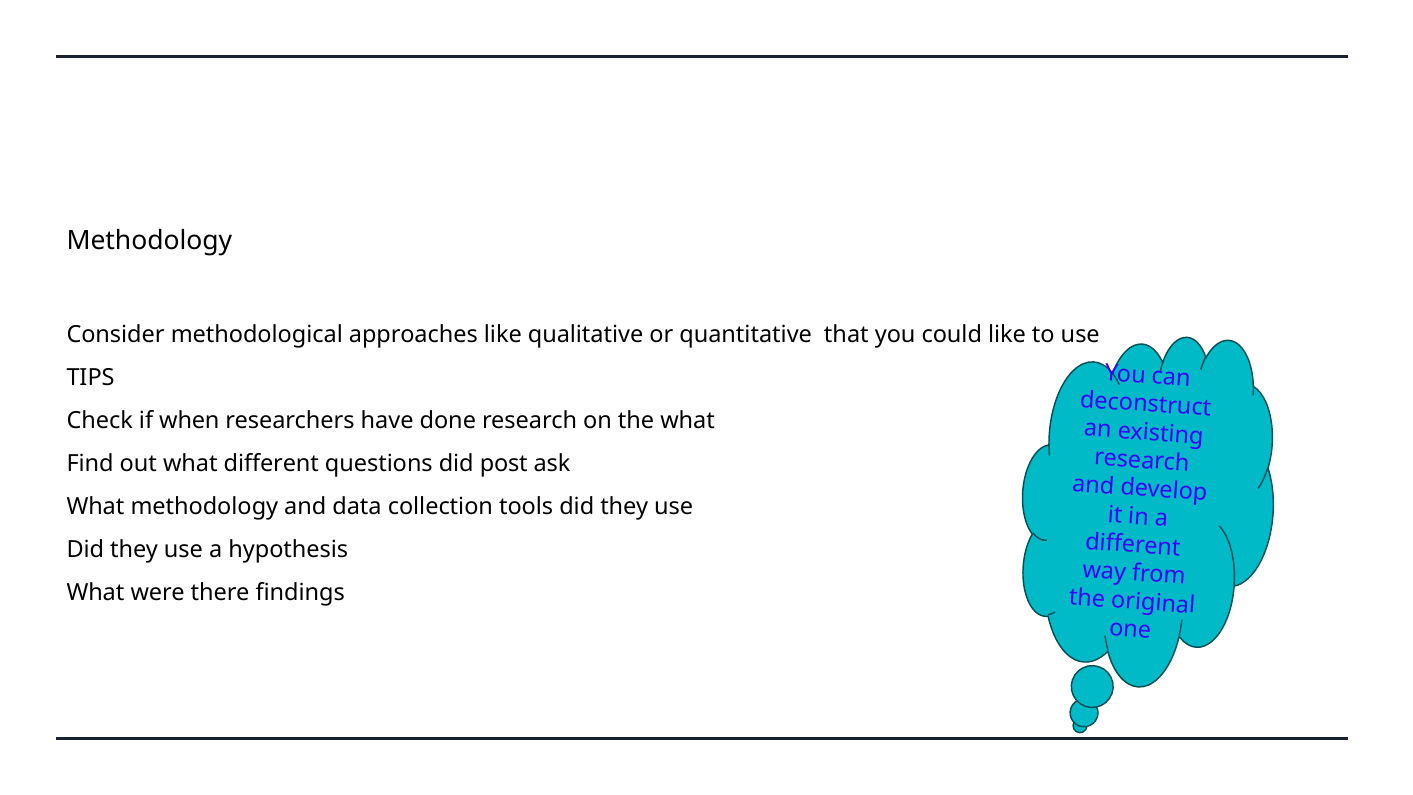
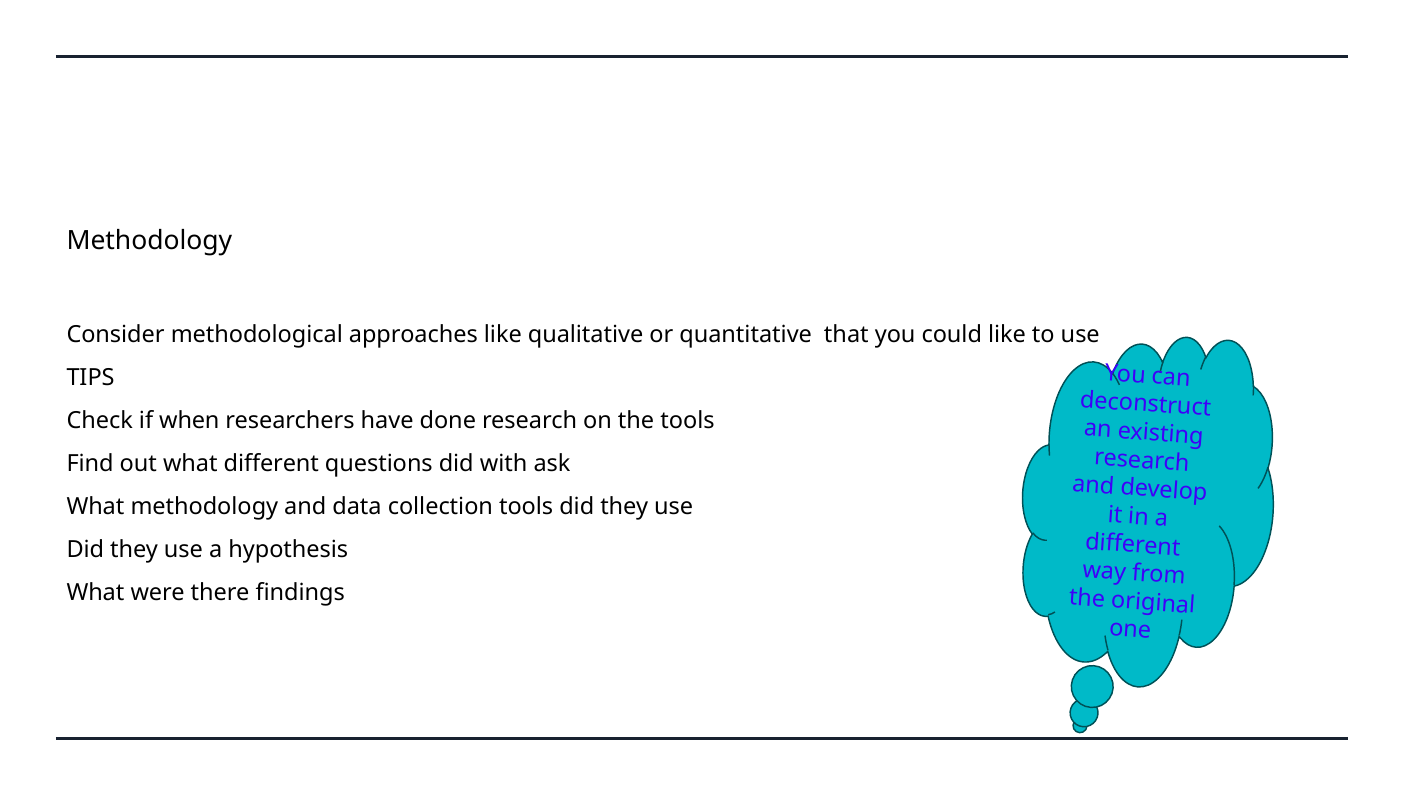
the what: what -> tools
post: post -> with
